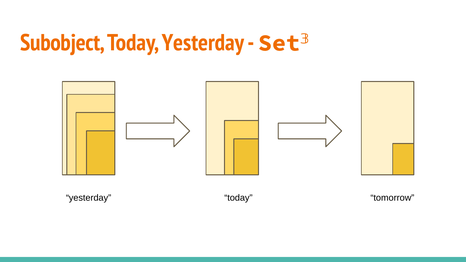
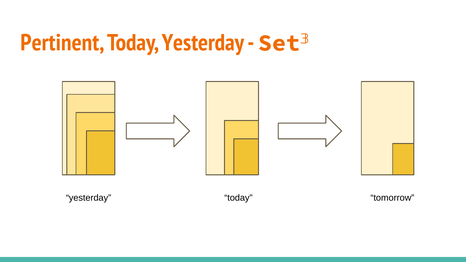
Subobject: Subobject -> Pertinent
